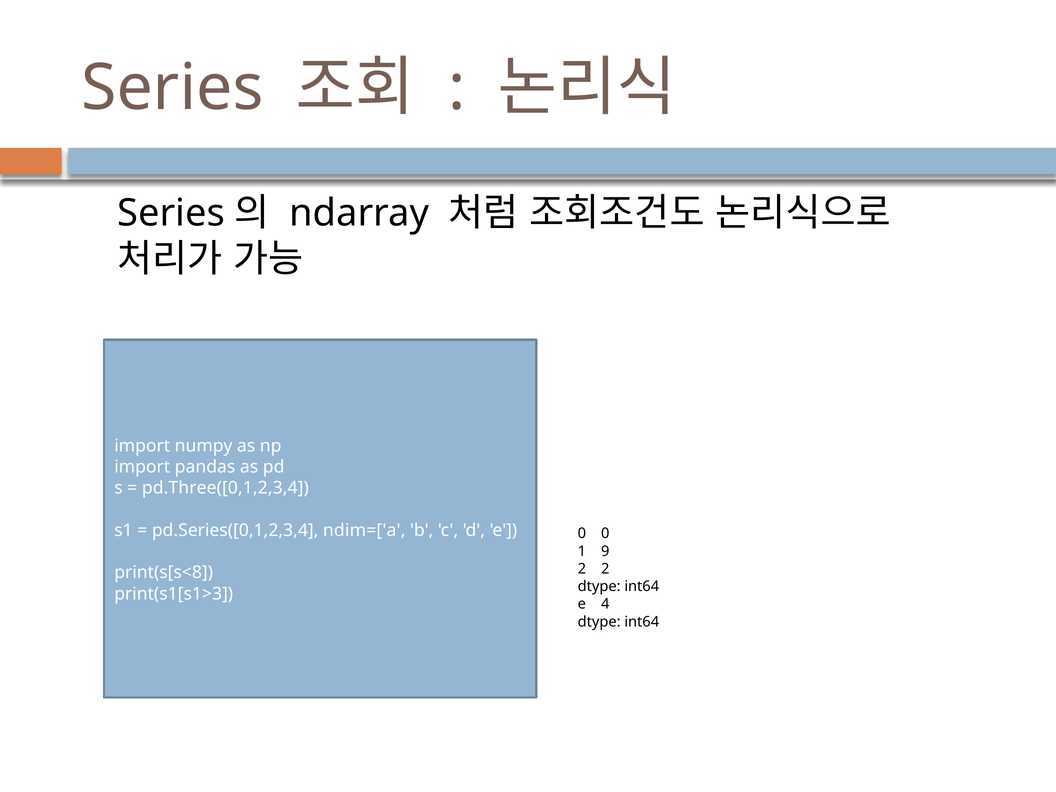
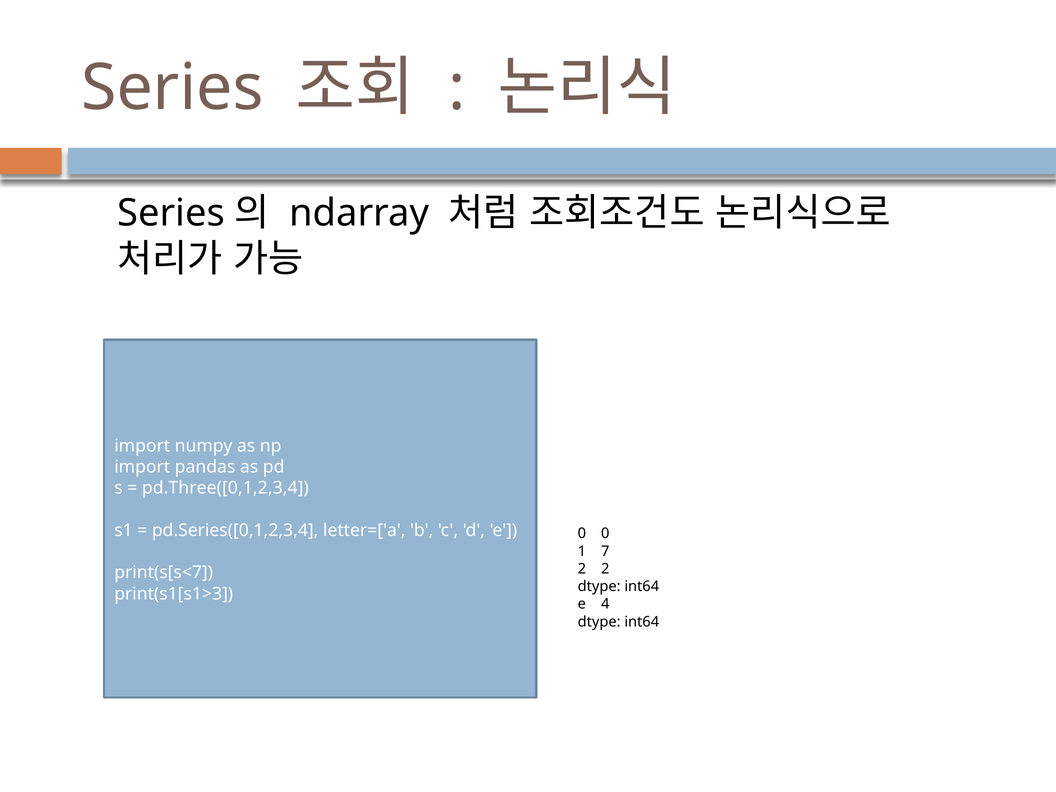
ndim=['a: ndim=['a -> letter=['a
9: 9 -> 7
print(s[s<8: print(s[s<8 -> print(s[s<7
